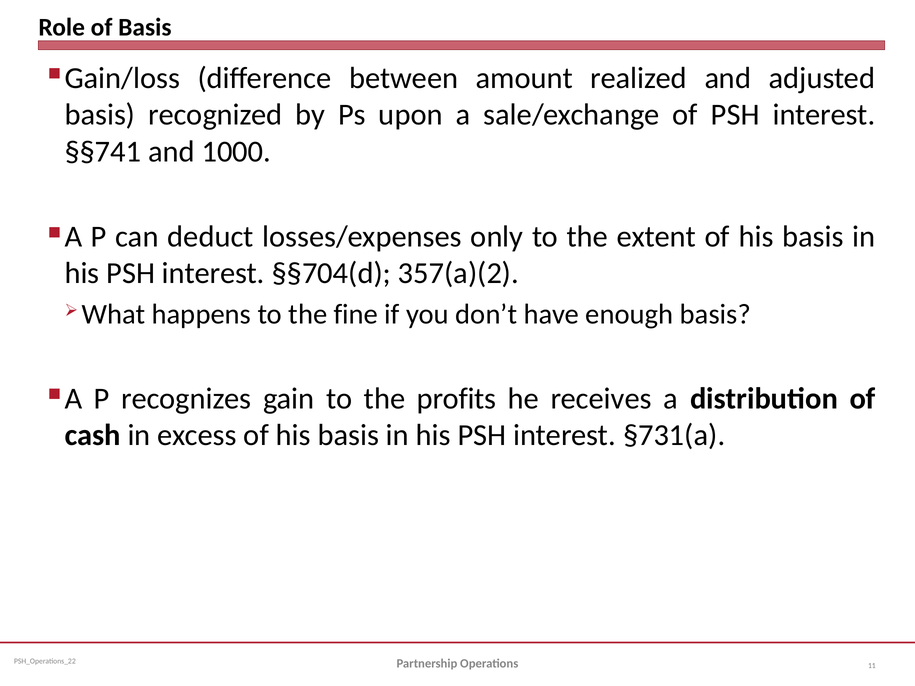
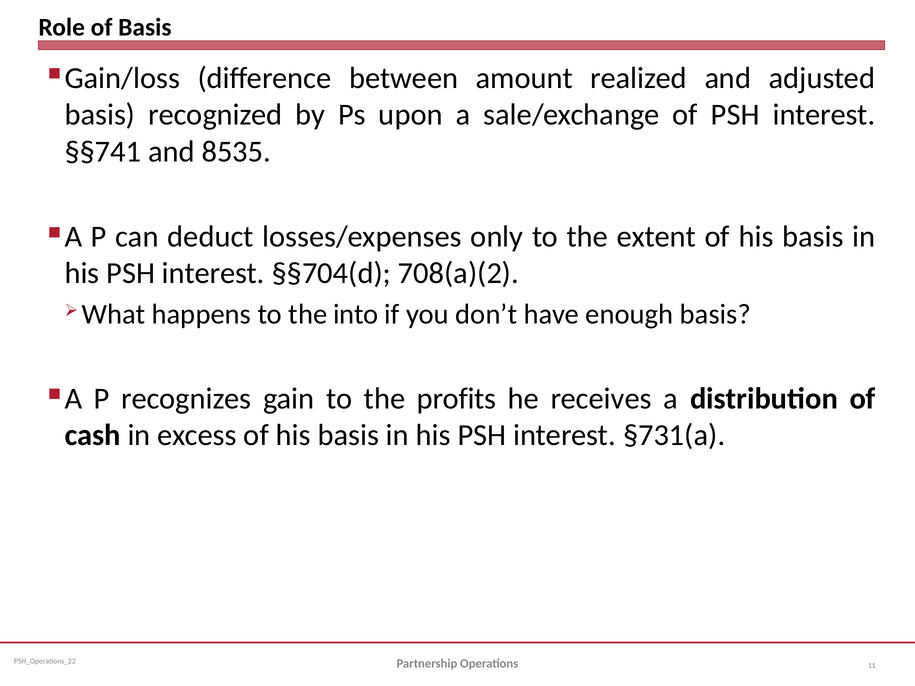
1000: 1000 -> 8535
357(a)(2: 357(a)(2 -> 708(a)(2
fine: fine -> into
